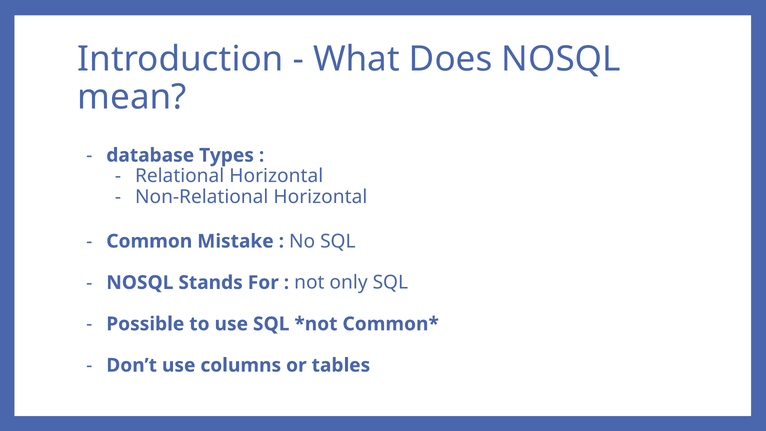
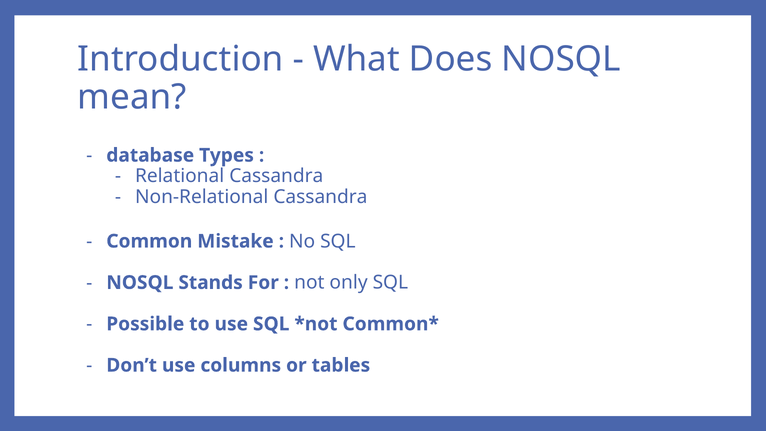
Relational Horizontal: Horizontal -> Cassandra
Non-Relational Horizontal: Horizontal -> Cassandra
